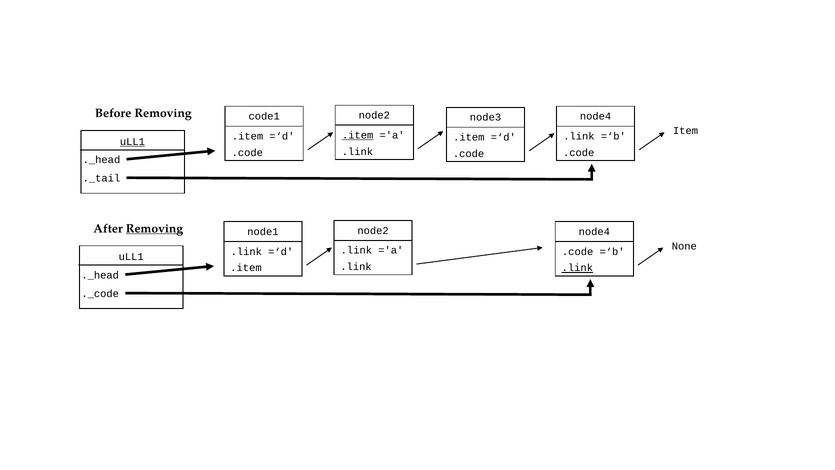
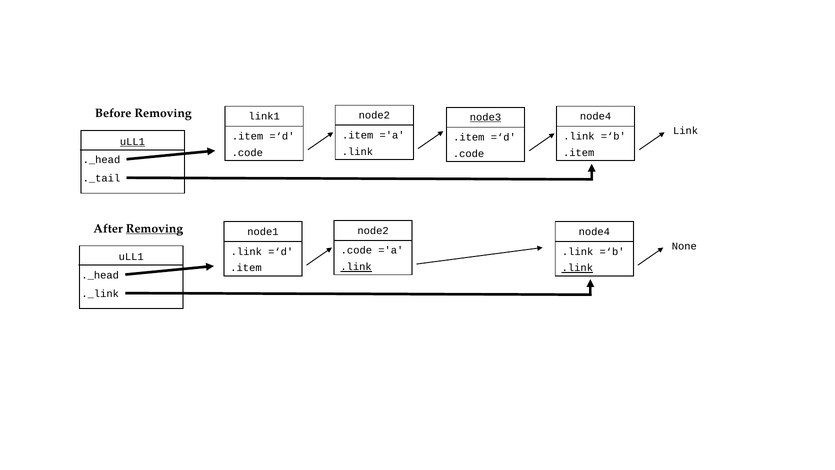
code1: code1 -> link1
node3 underline: none -> present
Item: Item -> Link
.item at (358, 135) underline: present -> none
.code at (579, 153): .code -> .item
.link at (356, 250): .link -> .code
.code at (578, 251): .code -> .link
.link at (356, 267) underline: none -> present
._code: ._code -> ._link
